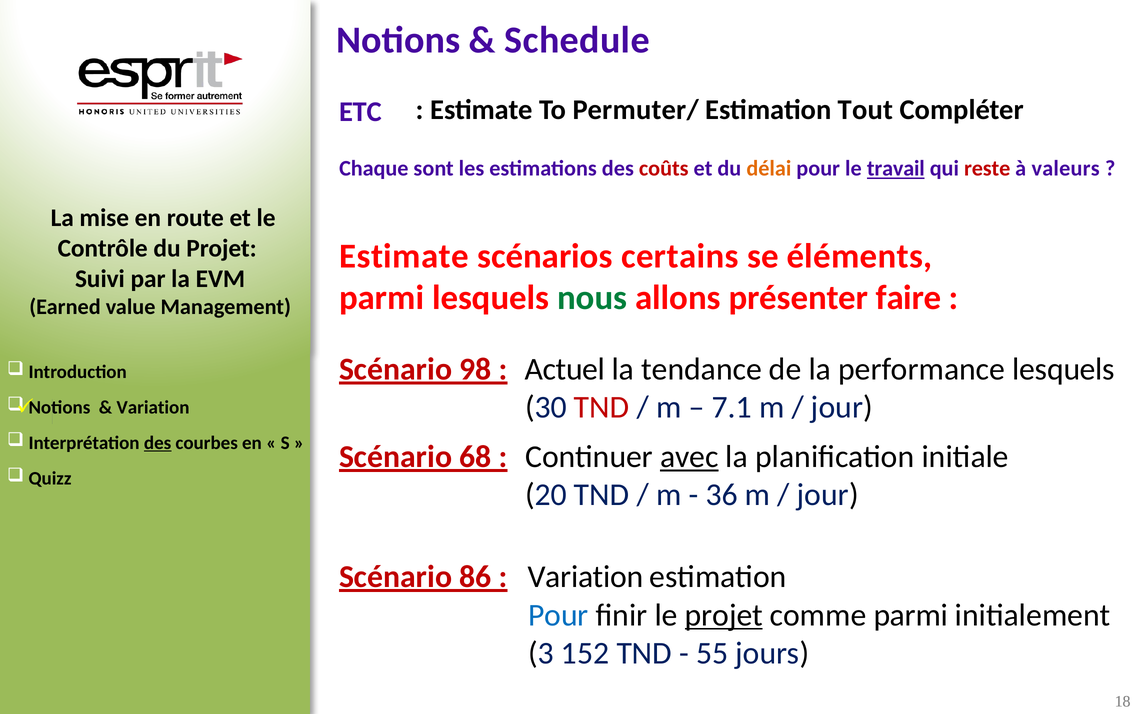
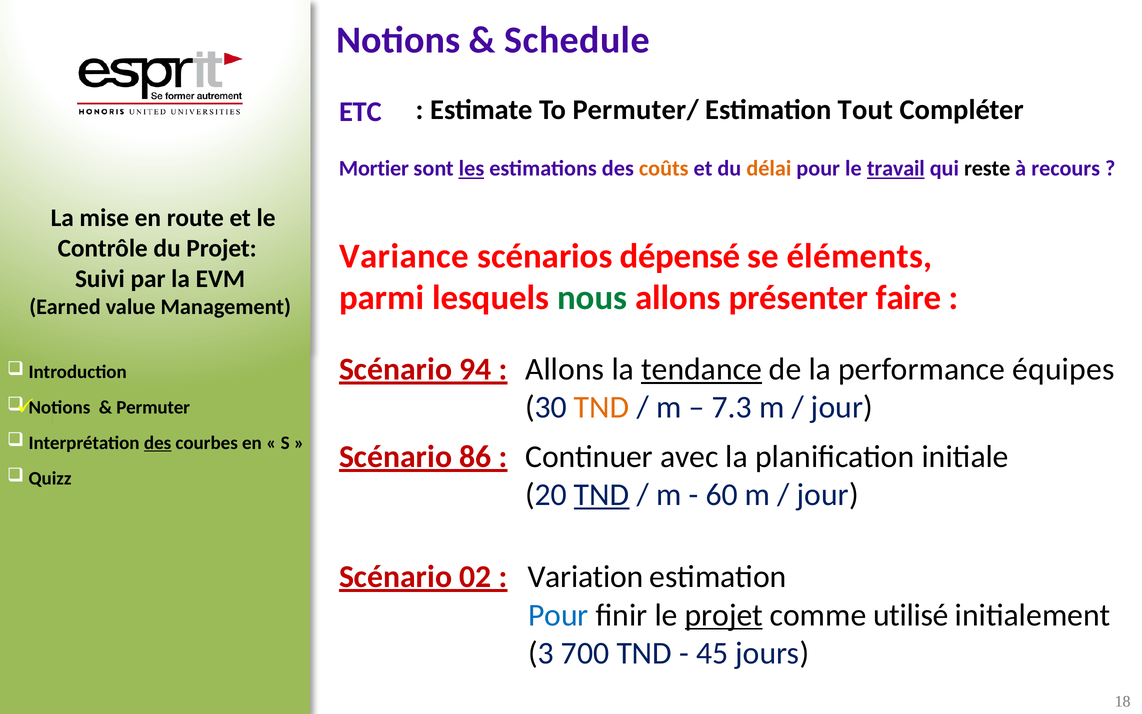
Chaque: Chaque -> Mortier
les underline: none -> present
coûts colour: red -> orange
reste colour: red -> black
valeurs: valeurs -> recours
Estimate at (404, 256): Estimate -> Variance
certains: certains -> dépensé
98: 98 -> 94
Actuel at (565, 369): Actuel -> Allons
tendance underline: none -> present
performance lesquels: lesquels -> équipes
TND at (602, 407) colour: red -> orange
7.1: 7.1 -> 7.3
Variation at (153, 407): Variation -> Permuter
68: 68 -> 86
avec underline: present -> none
TND at (602, 495) underline: none -> present
36: 36 -> 60
86: 86 -> 02
comme parmi: parmi -> utilisé
152: 152 -> 700
55: 55 -> 45
